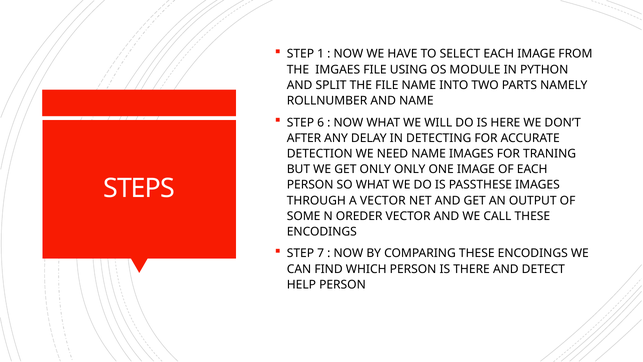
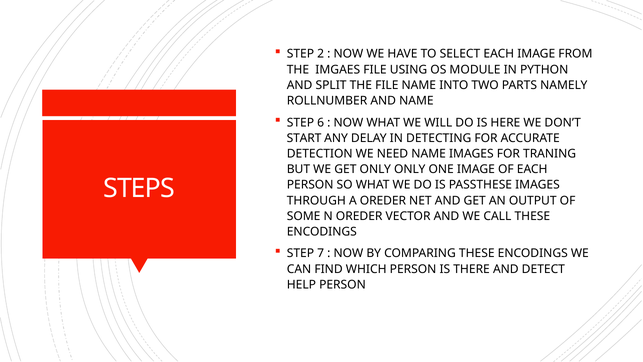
1: 1 -> 2
AFTER: AFTER -> START
A VECTOR: VECTOR -> OREDER
